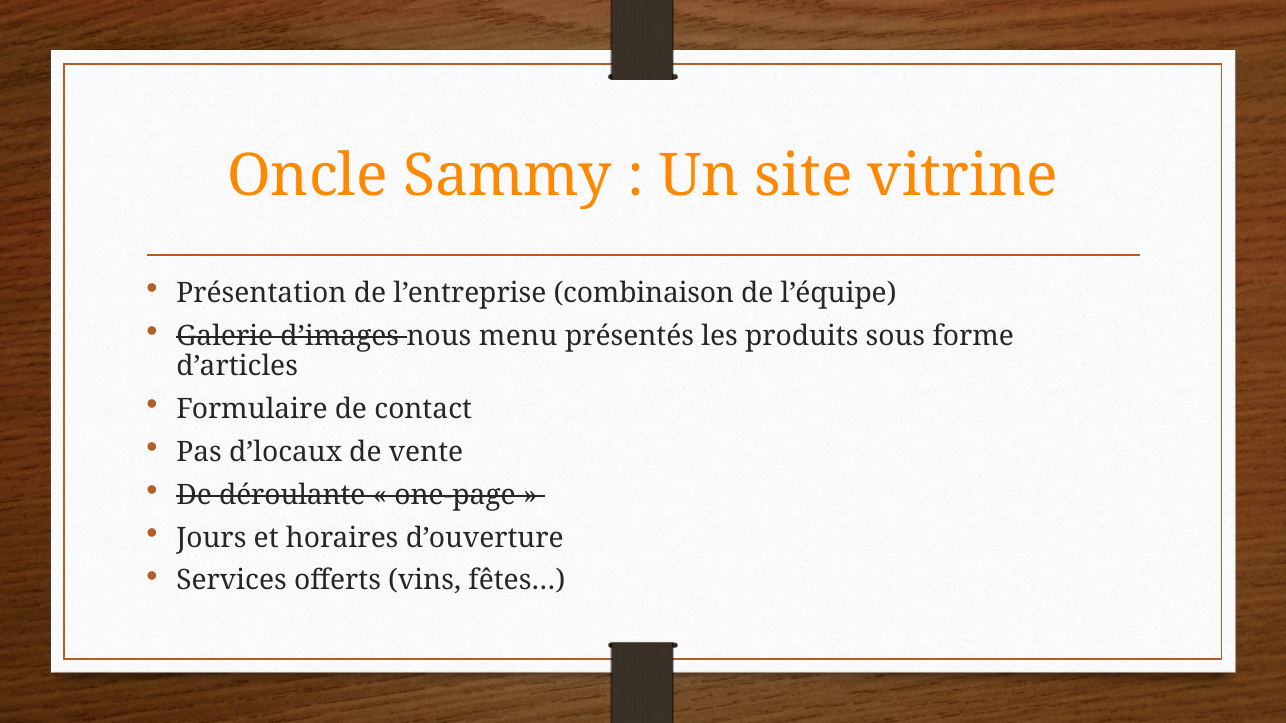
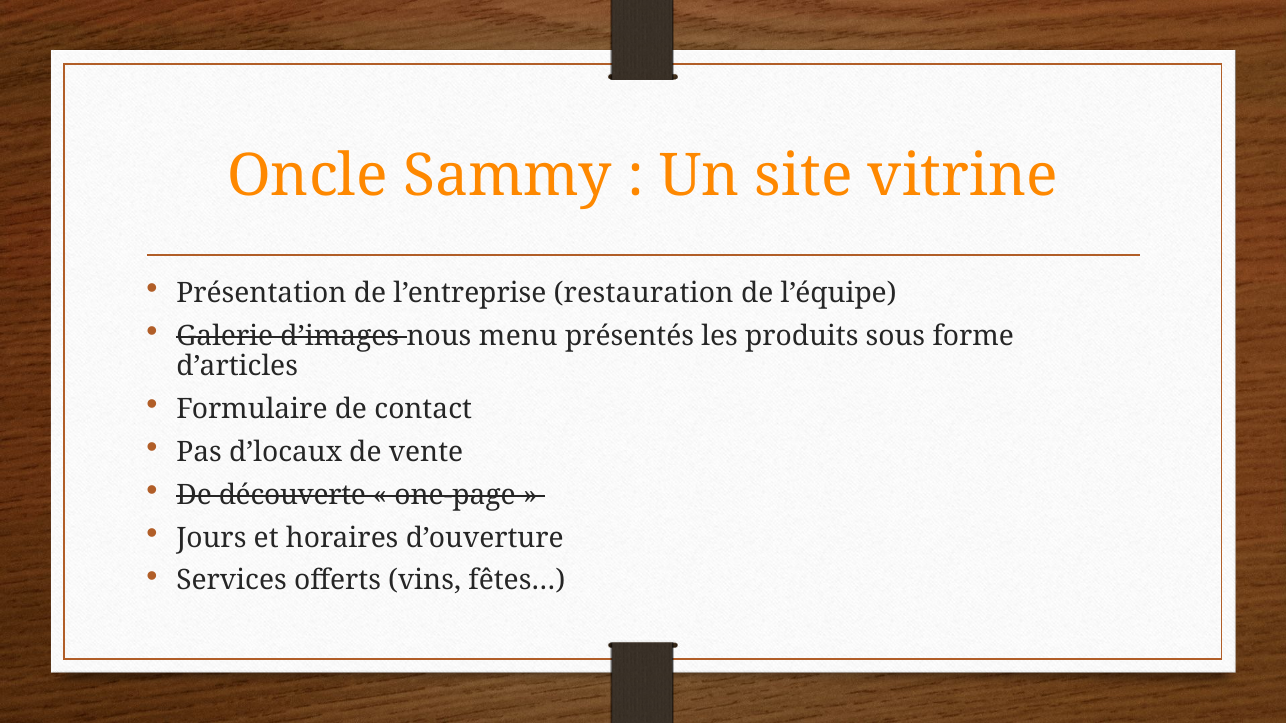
combinaison: combinaison -> restauration
déroulante: déroulante -> découverte
